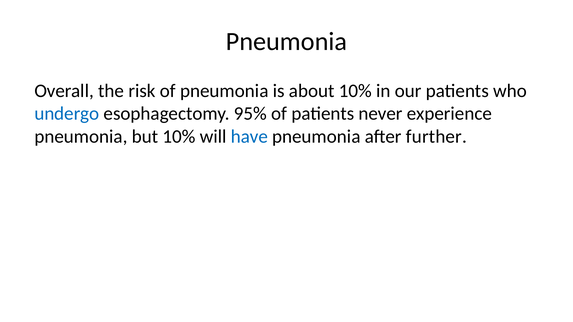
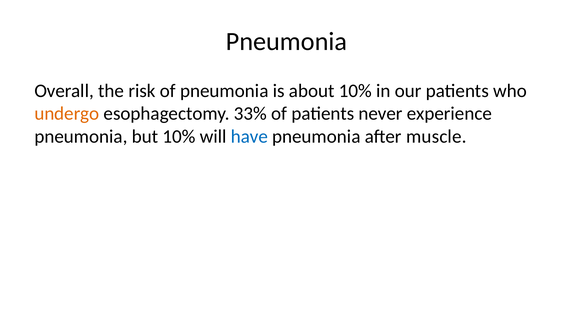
undergo colour: blue -> orange
95%: 95% -> 33%
further: further -> muscle
